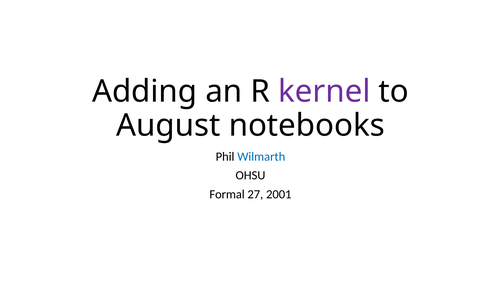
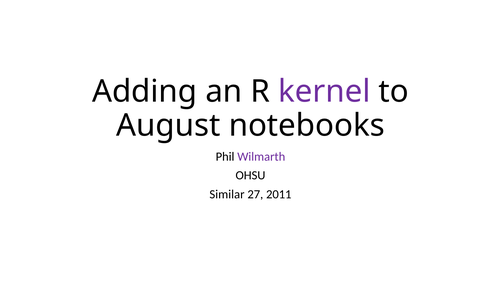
Wilmarth colour: blue -> purple
Formal: Formal -> Similar
2001: 2001 -> 2011
